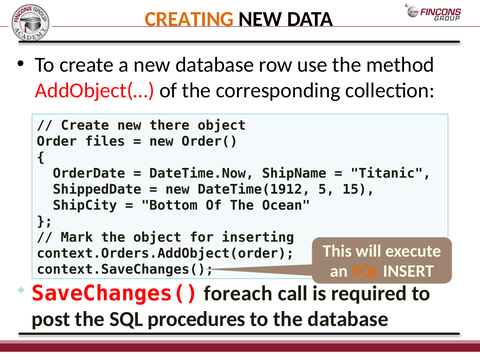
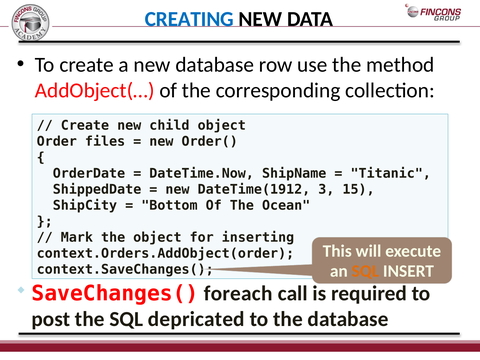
CREATING colour: orange -> blue
there: there -> child
5: 5 -> 3
procedures: procedures -> depricated
